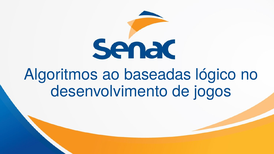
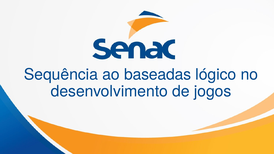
Algoritmos: Algoritmos -> Sequência
